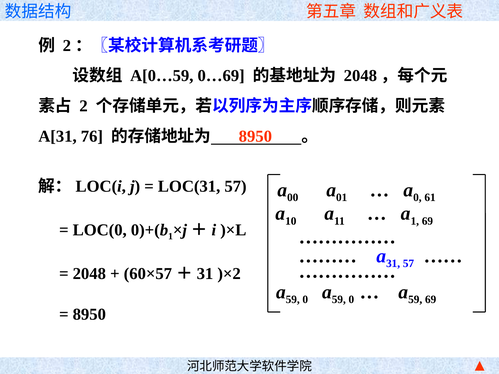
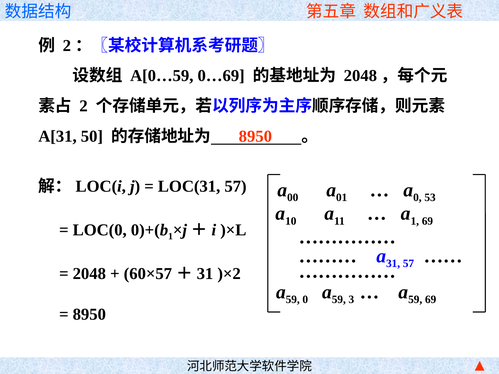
76: 76 -> 50
61: 61 -> 53
0 at (351, 300): 0 -> 3
